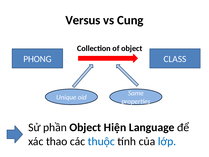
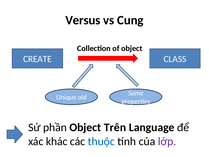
PHONG: PHONG -> CREATE
Hiện: Hiện -> Trên
thao: thao -> khác
lớp colour: blue -> purple
